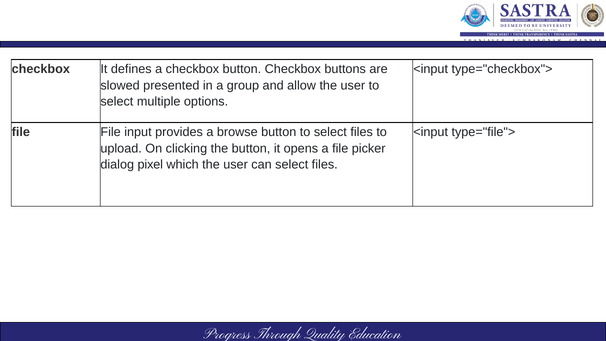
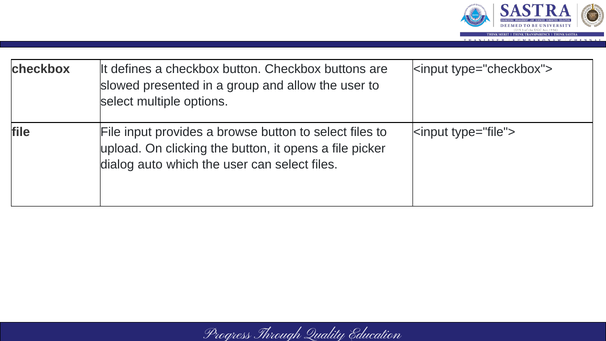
pixel: pixel -> auto
